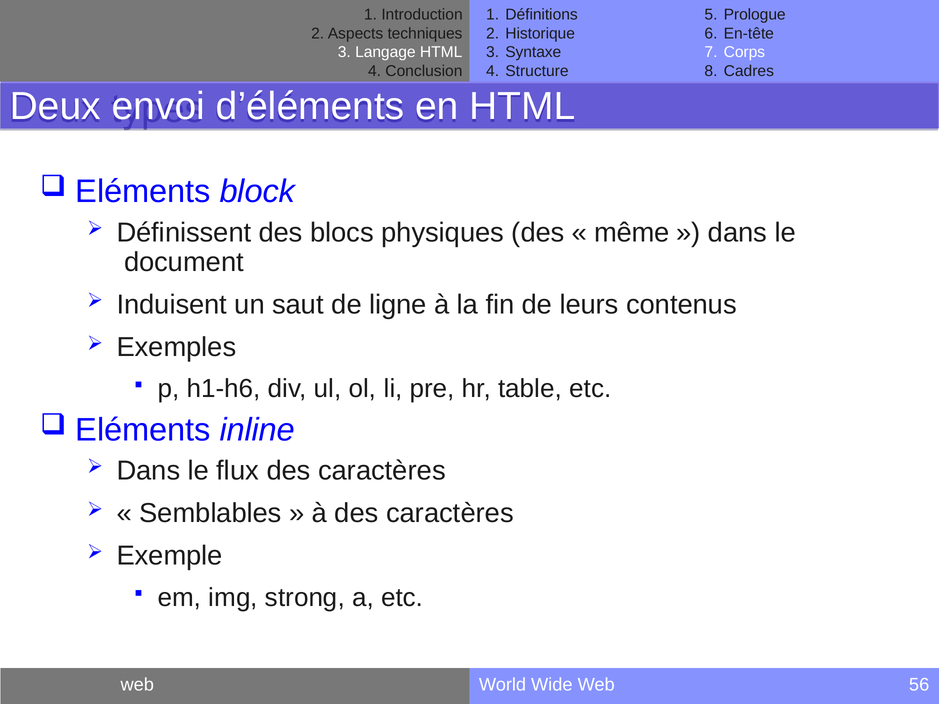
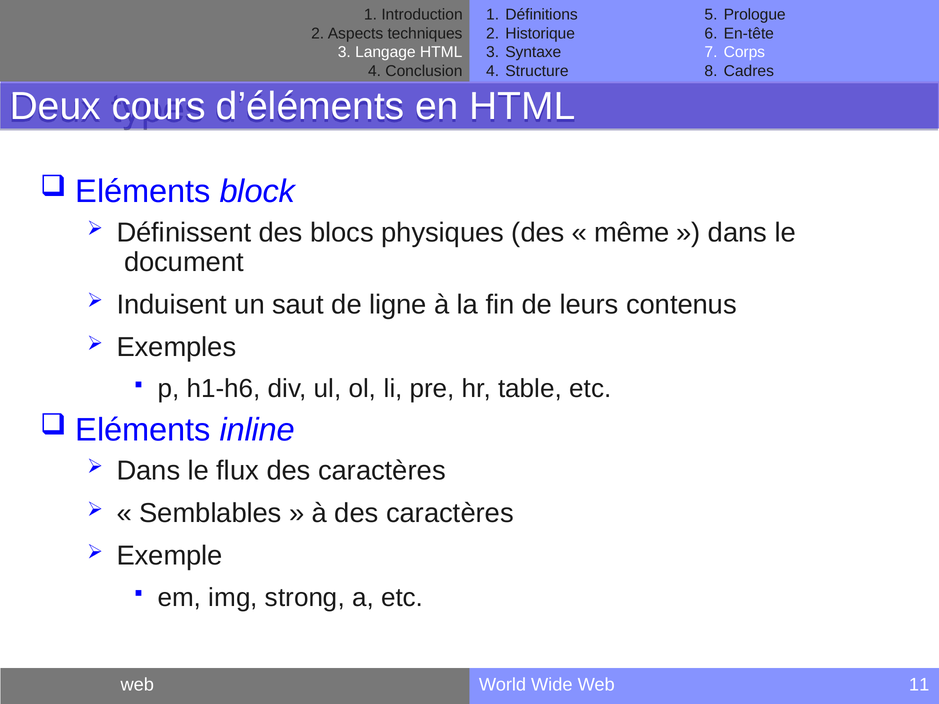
envoi: envoi -> cours
56: 56 -> 11
